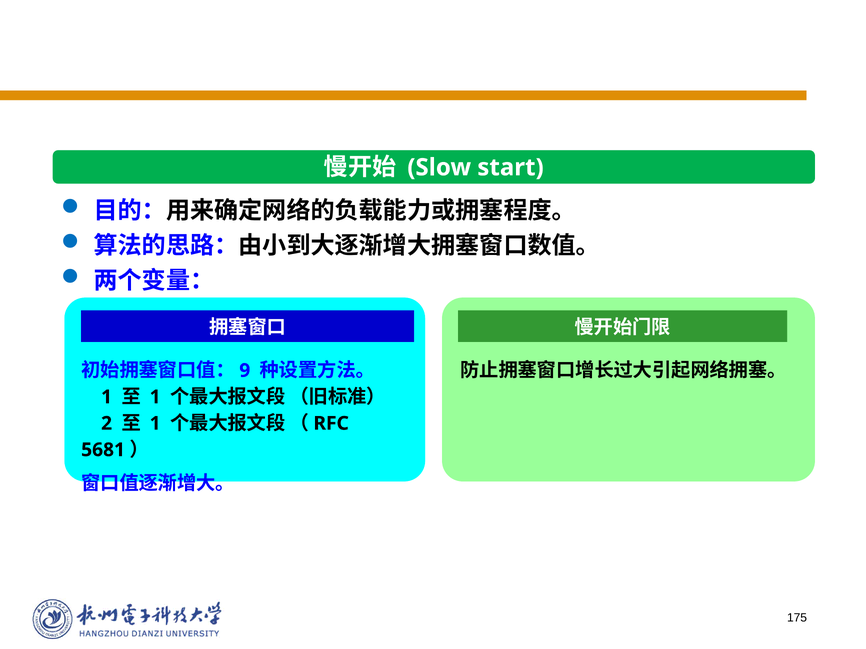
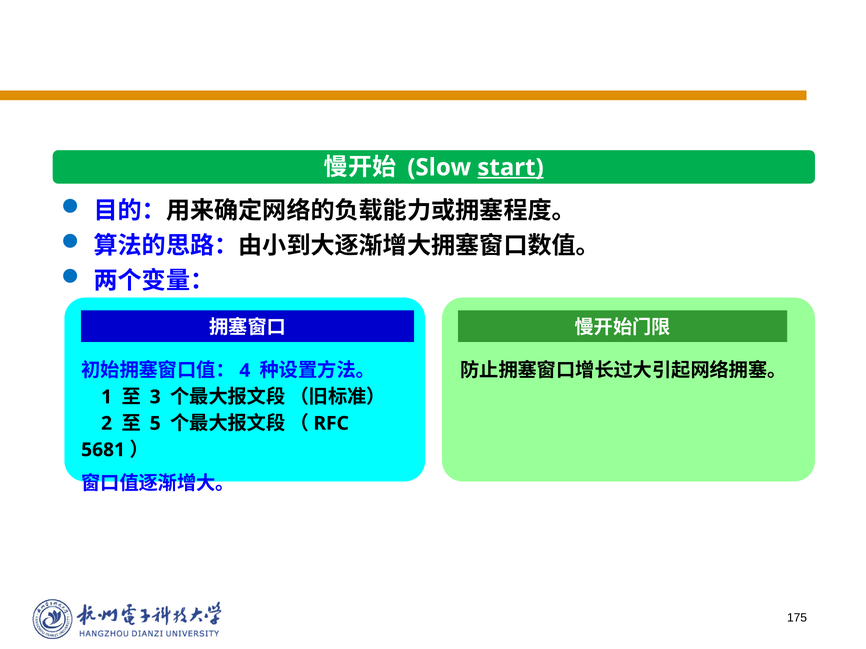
start underline: none -> present
9: 9 -> 4
1 at (155, 397): 1 -> 3
1 at (155, 424): 1 -> 5
